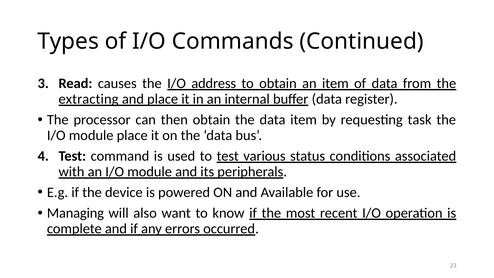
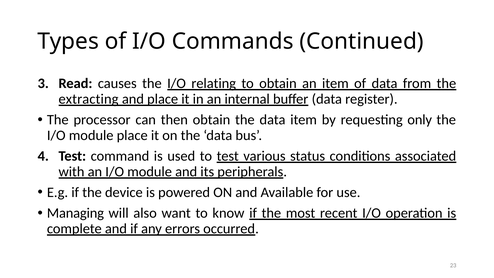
address: address -> relating
task: task -> only
